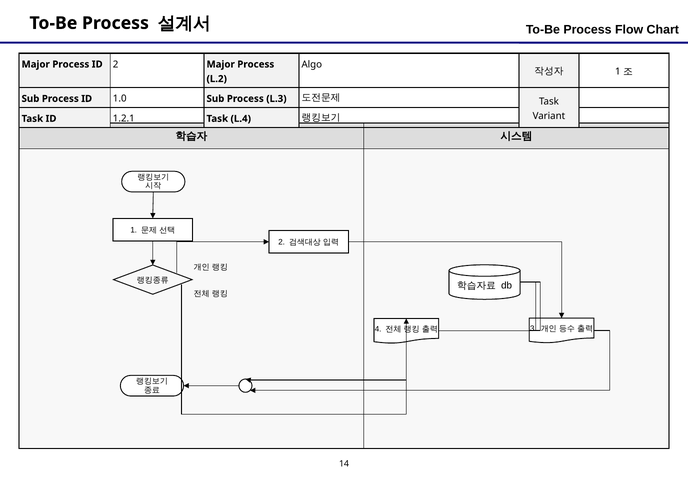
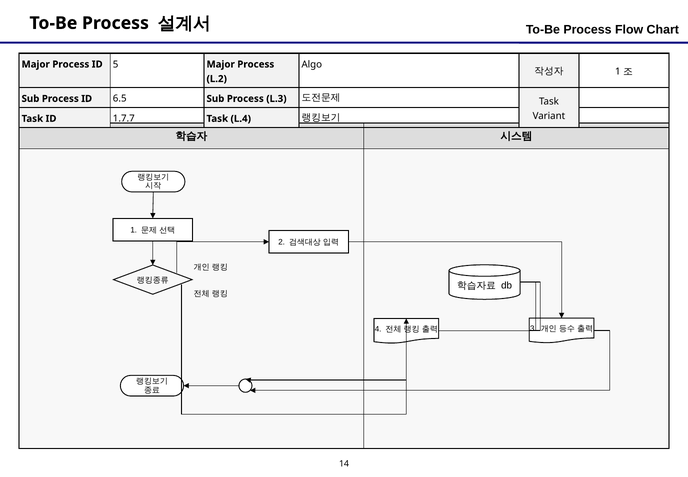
ID 2: 2 -> 5
1.0: 1.0 -> 6.5
1.2.1: 1.2.1 -> 1.7.7
